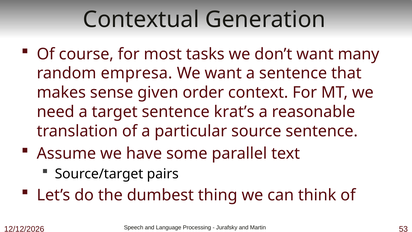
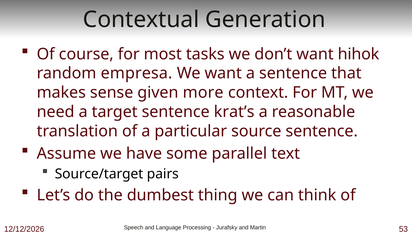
many: many -> hihok
order: order -> more
